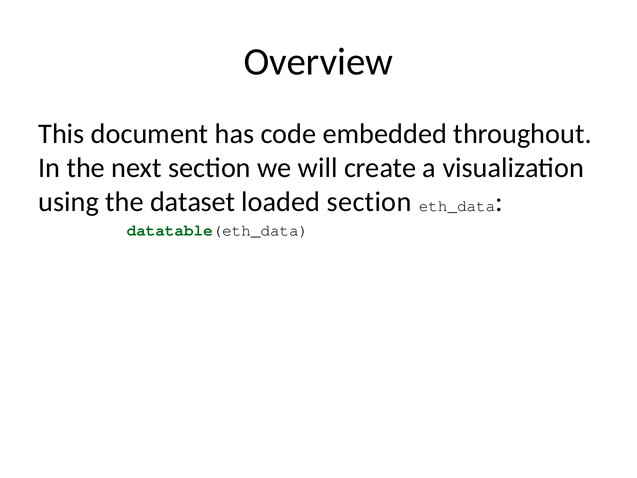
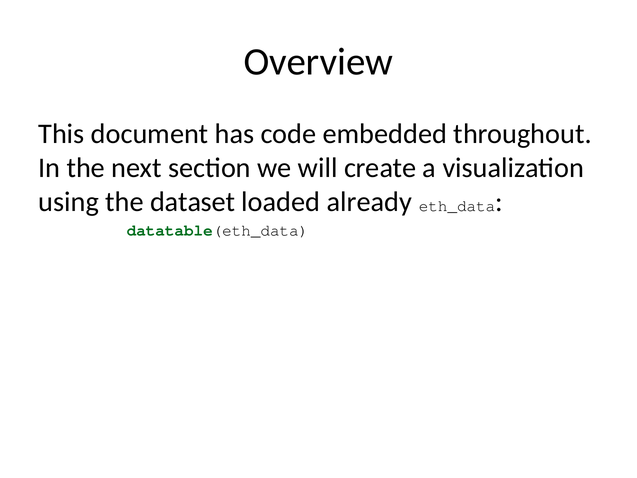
loaded section: section -> already
